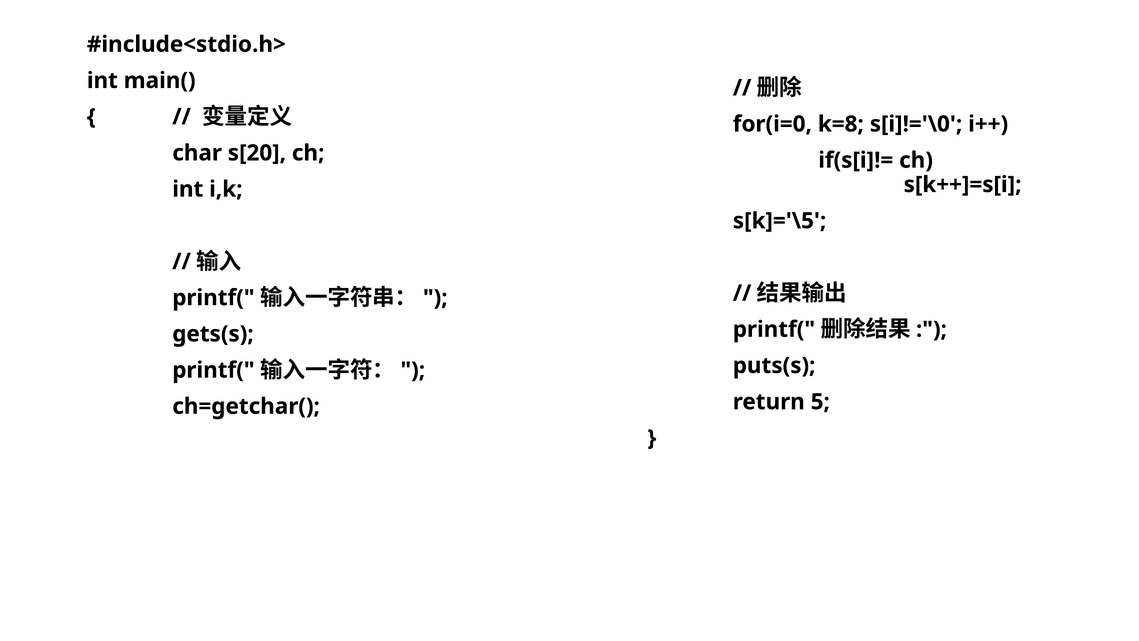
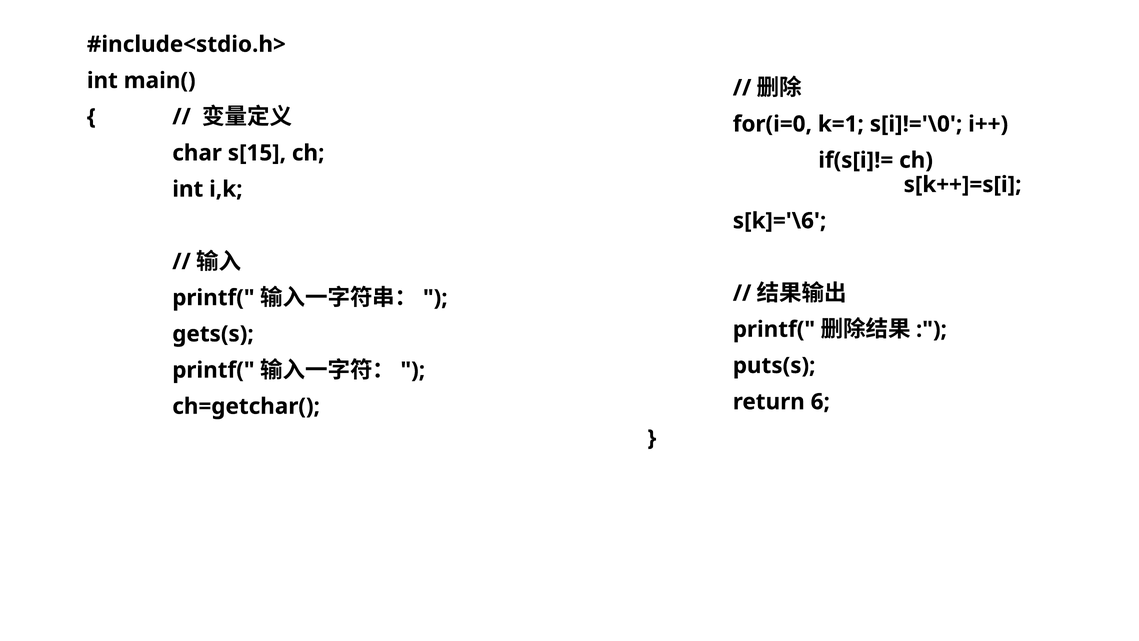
k=8: k=8 -> k=1
s[20: s[20 -> s[15
s[k]='\5: s[k]='\5 -> s[k]='\6
5: 5 -> 6
